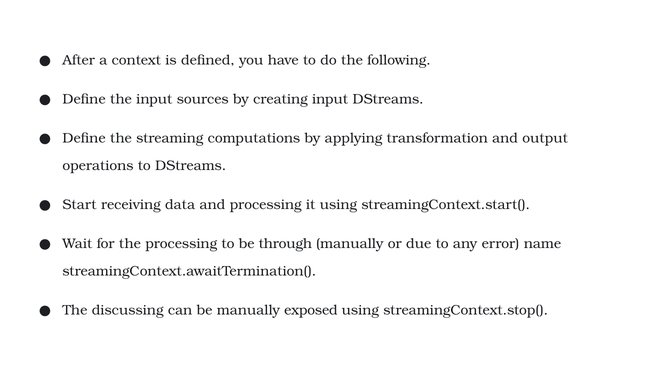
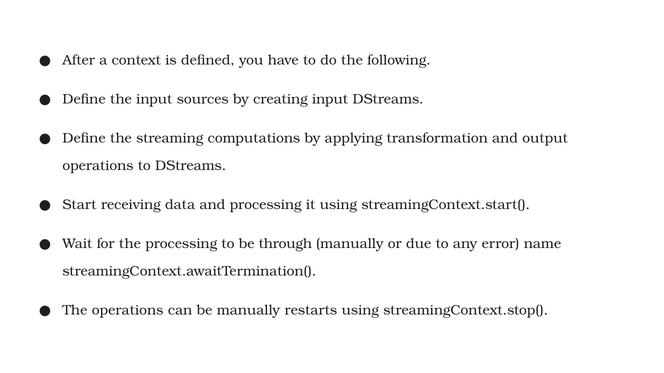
The discussing: discussing -> operations
exposed: exposed -> restarts
